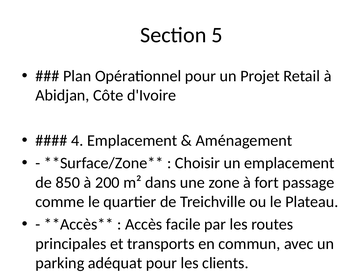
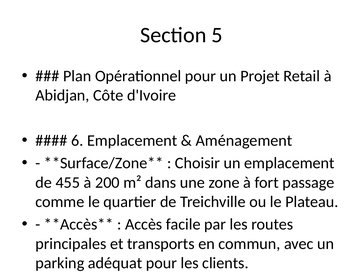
4: 4 -> 6
850: 850 -> 455
